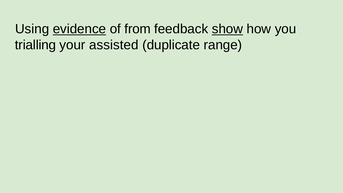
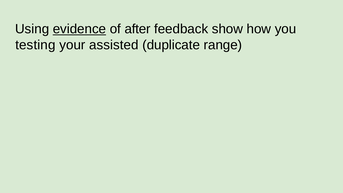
from: from -> after
show underline: present -> none
trialling: trialling -> testing
